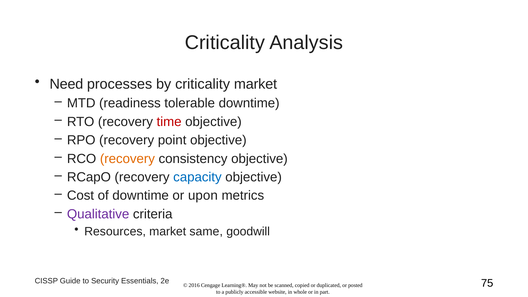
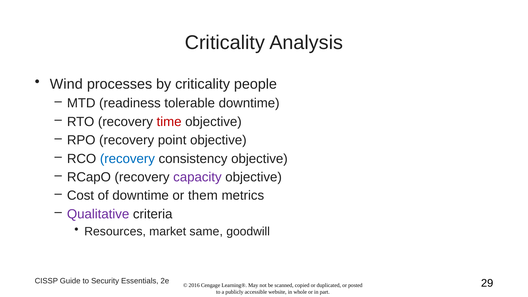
Need: Need -> Wind
criticality market: market -> people
recovery at (127, 159) colour: orange -> blue
capacity colour: blue -> purple
upon: upon -> them
75: 75 -> 29
